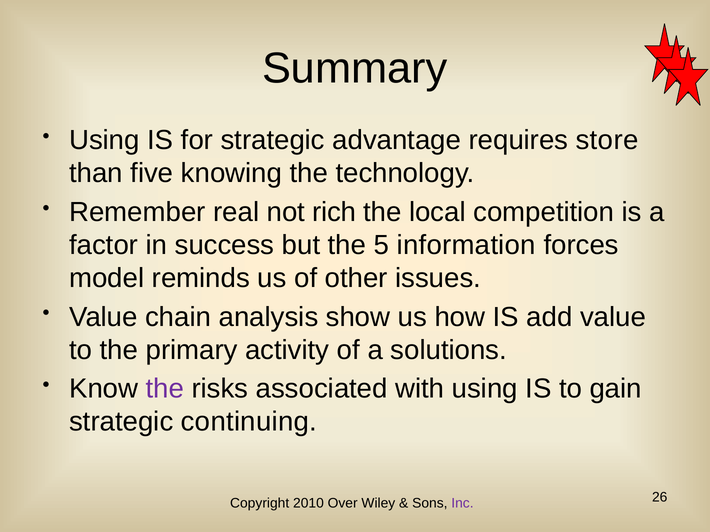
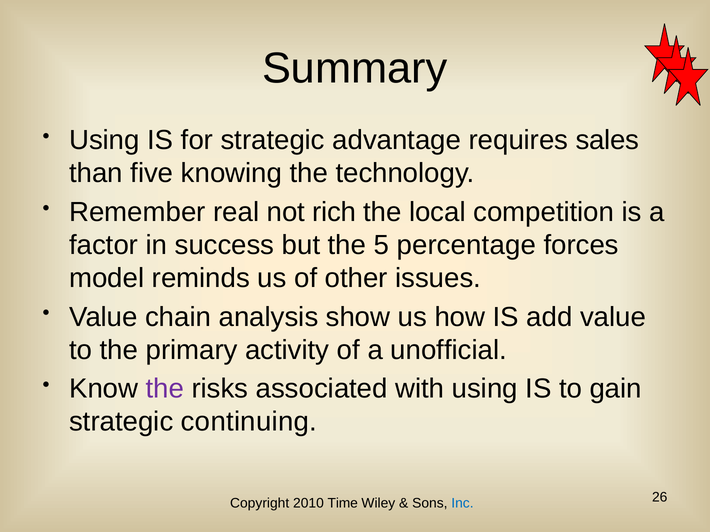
store: store -> sales
information: information -> percentage
solutions: solutions -> unofficial
Over: Over -> Time
Inc colour: purple -> blue
